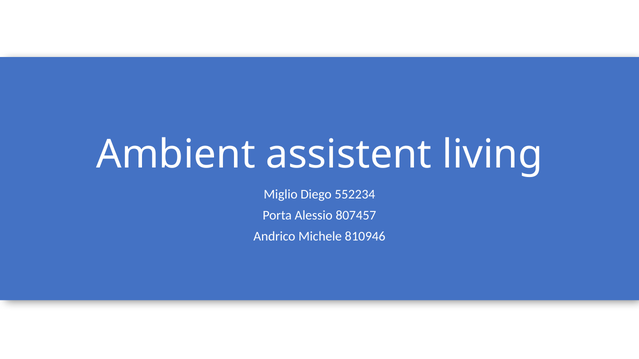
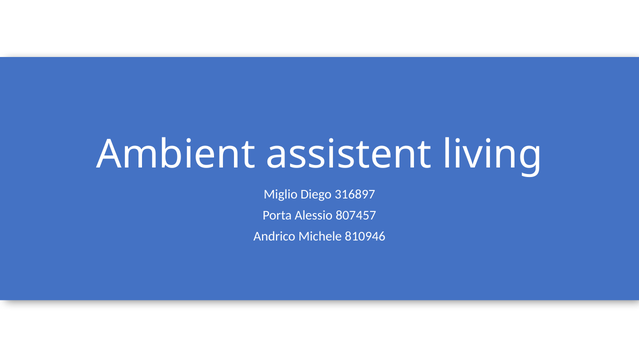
552234: 552234 -> 316897
